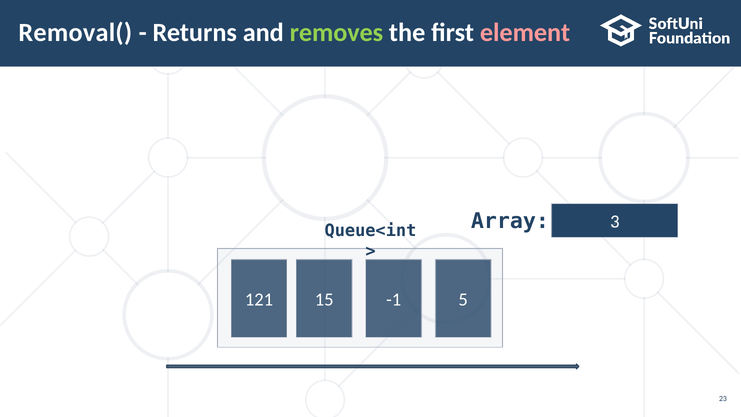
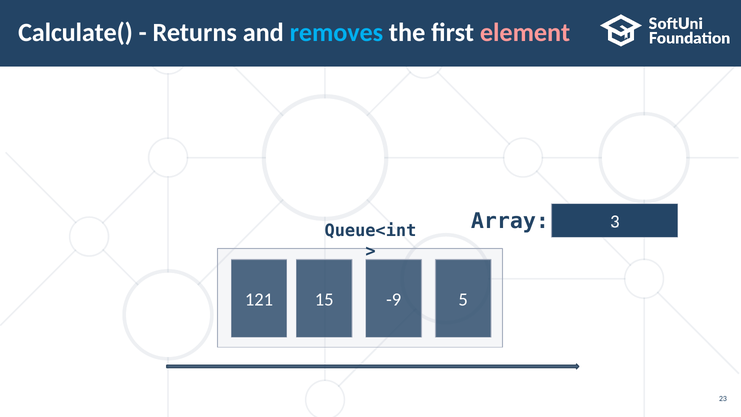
Removal(: Removal( -> Calculate(
removes colour: light green -> light blue
-1: -1 -> -9
